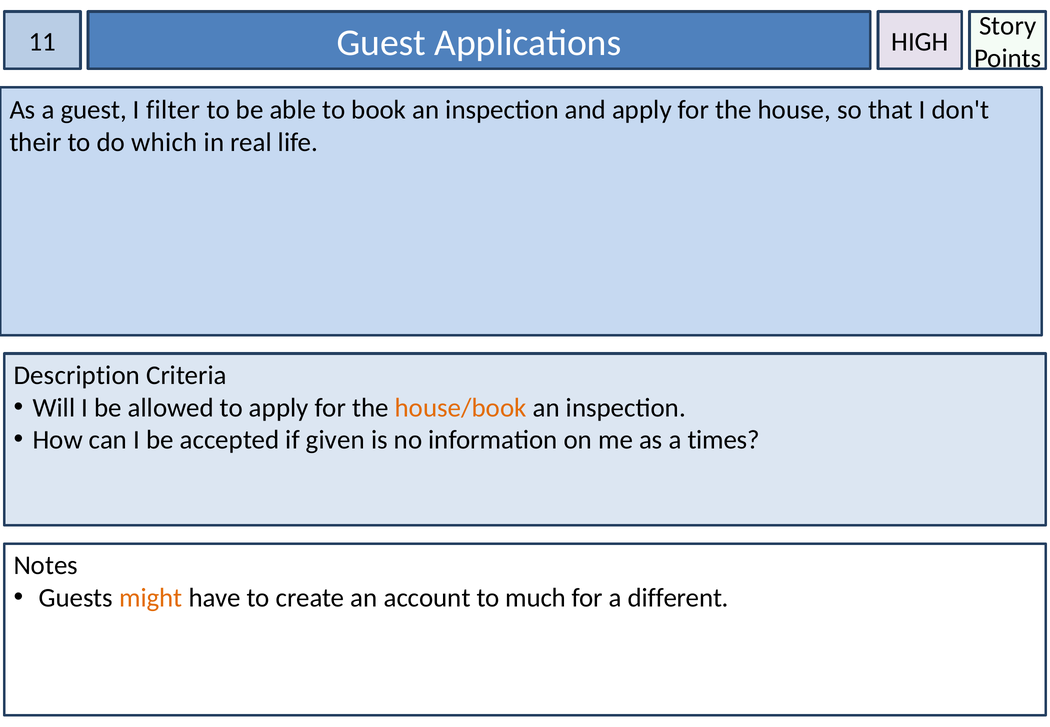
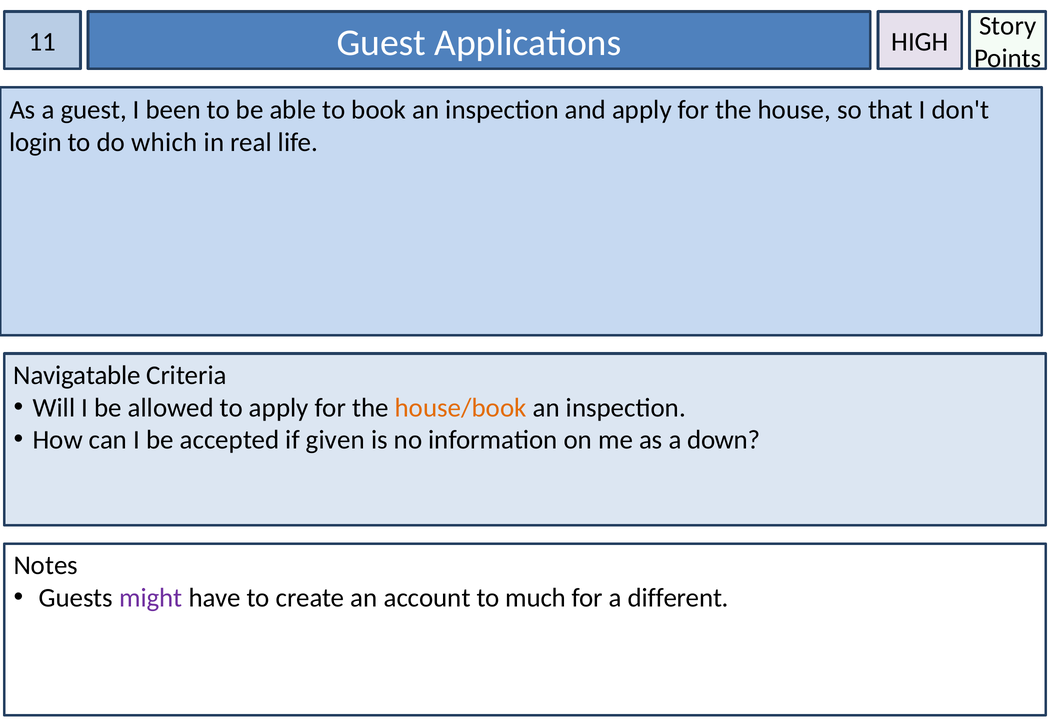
filter: filter -> been
their: their -> login
Description: Description -> Navigatable
times: times -> down
might colour: orange -> purple
